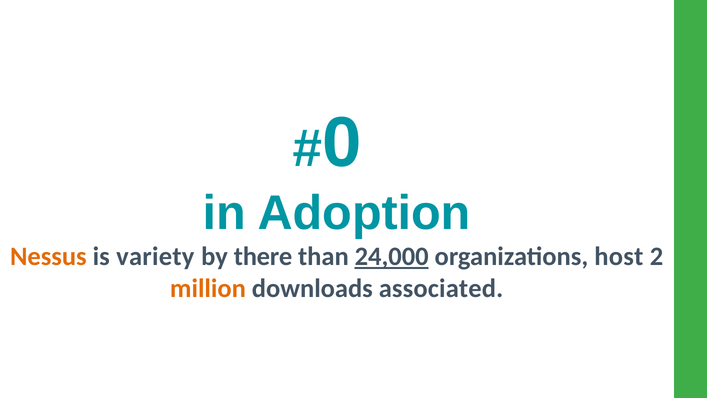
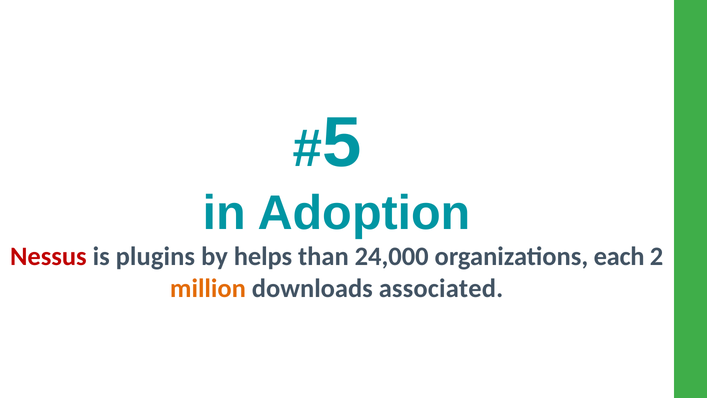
0: 0 -> 5
Nessus colour: orange -> red
variety: variety -> plugins
there: there -> helps
24,000 underline: present -> none
host: host -> each
